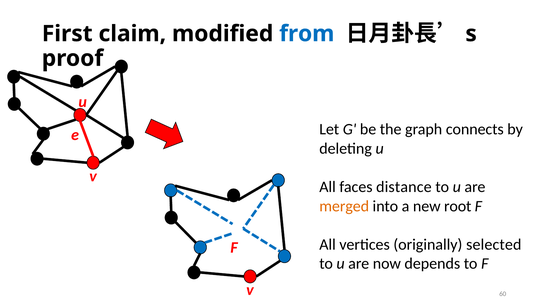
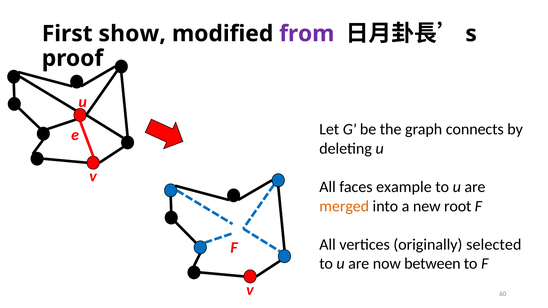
claim: claim -> show
from colour: blue -> purple
distance: distance -> example
depends: depends -> between
